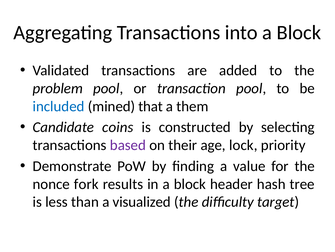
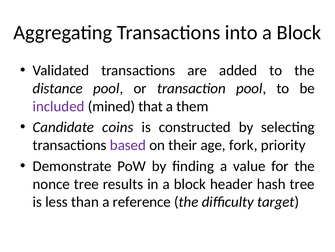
problem: problem -> distance
included colour: blue -> purple
lock: lock -> fork
nonce fork: fork -> tree
visualized: visualized -> reference
